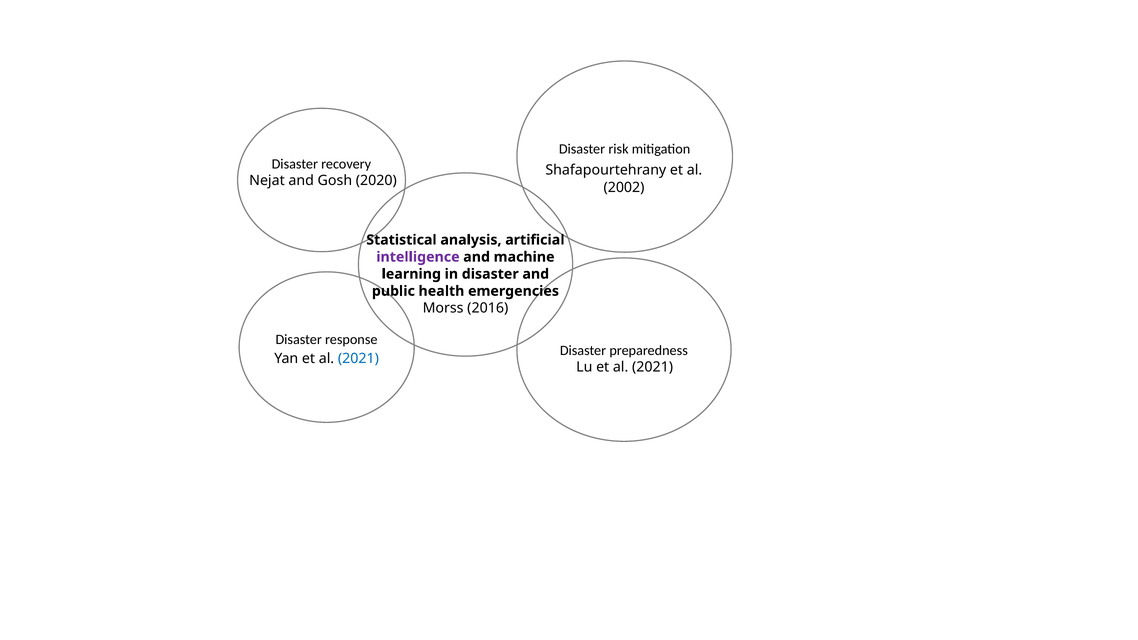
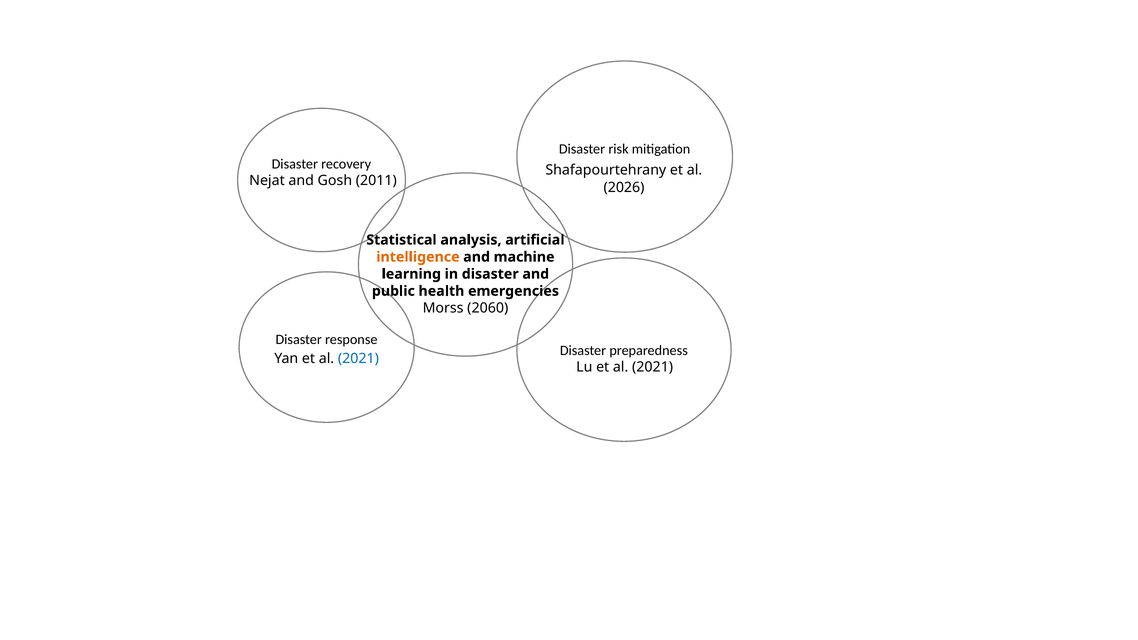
2020: 2020 -> 2011
2002: 2002 -> 2026
intelligence colour: purple -> orange
2016: 2016 -> 2060
